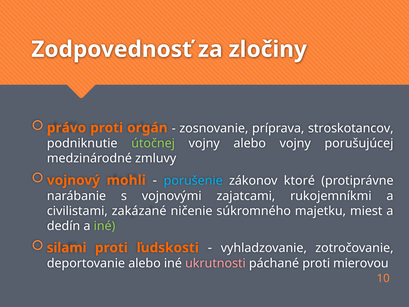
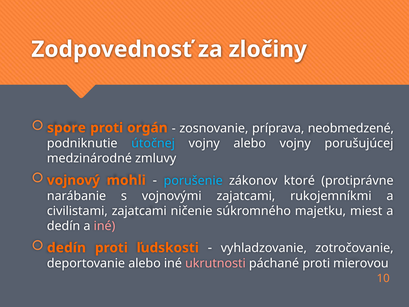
právo: právo -> spore
stroskotancov: stroskotancov -> neobmedzené
útočnej colour: light green -> light blue
civilistami zakázané: zakázané -> zajatcami
iné at (104, 226) colour: light green -> pink
silami at (67, 248): silami -> dedín
